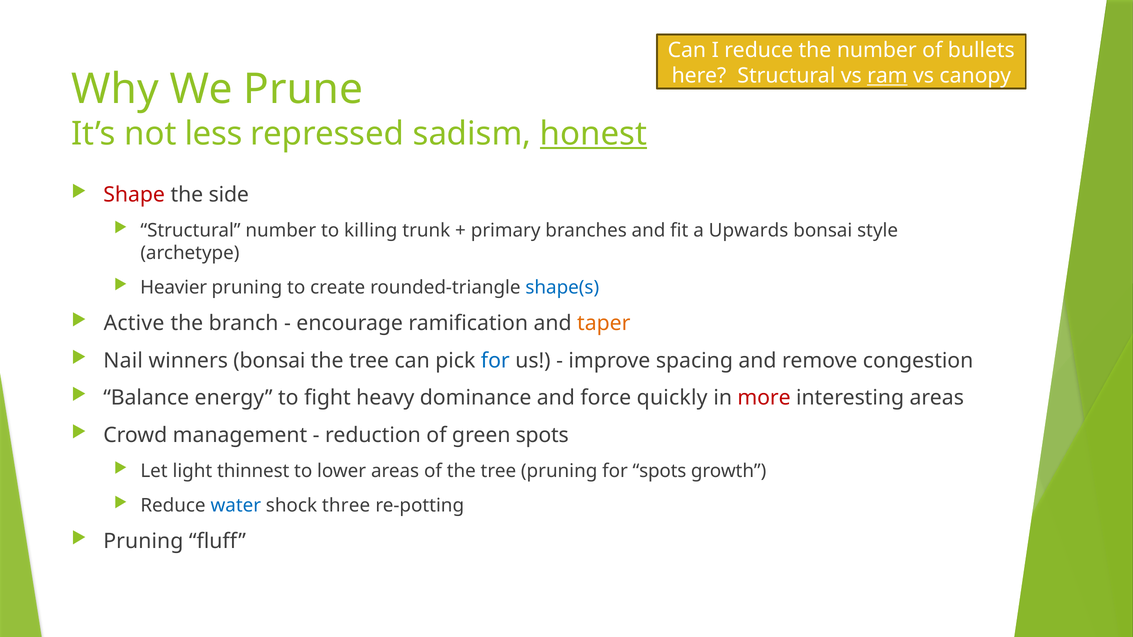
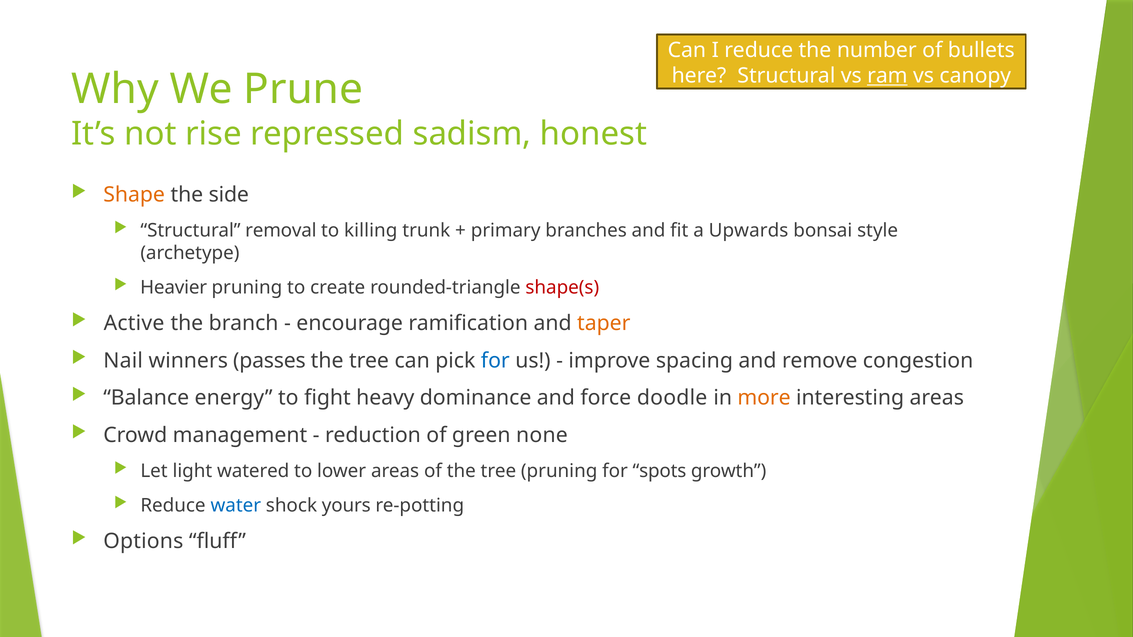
less: less -> rise
honest underline: present -> none
Shape colour: red -> orange
Structural number: number -> removal
shape(s colour: blue -> red
winners bonsai: bonsai -> passes
quickly: quickly -> doodle
more colour: red -> orange
green spots: spots -> none
thinnest: thinnest -> watered
three: three -> yours
Pruning at (143, 542): Pruning -> Options
